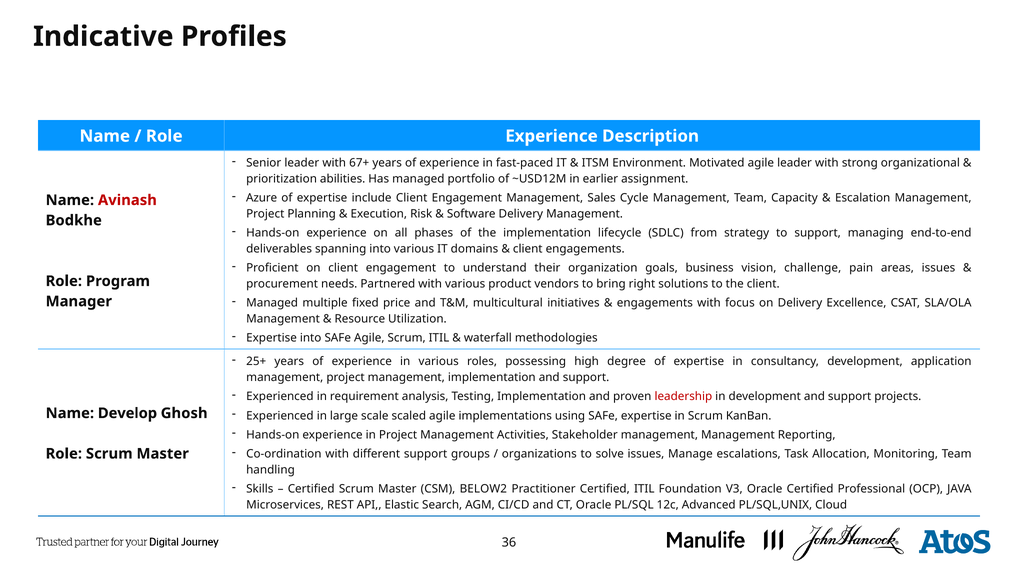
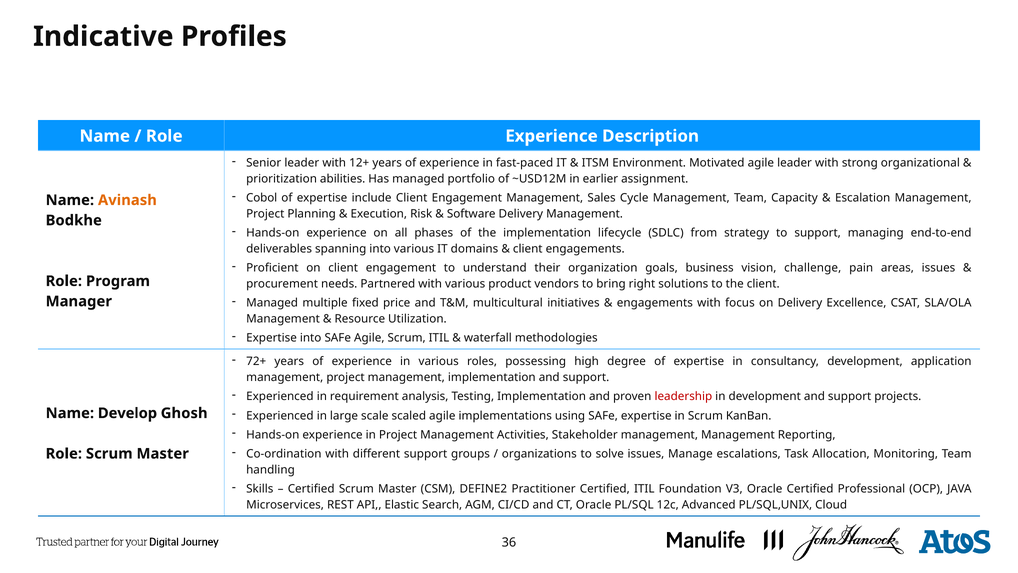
67+: 67+ -> 12+
Azure: Azure -> Cobol
Avinash colour: red -> orange
25+: 25+ -> 72+
BELOW2: BELOW2 -> DEFINE2
